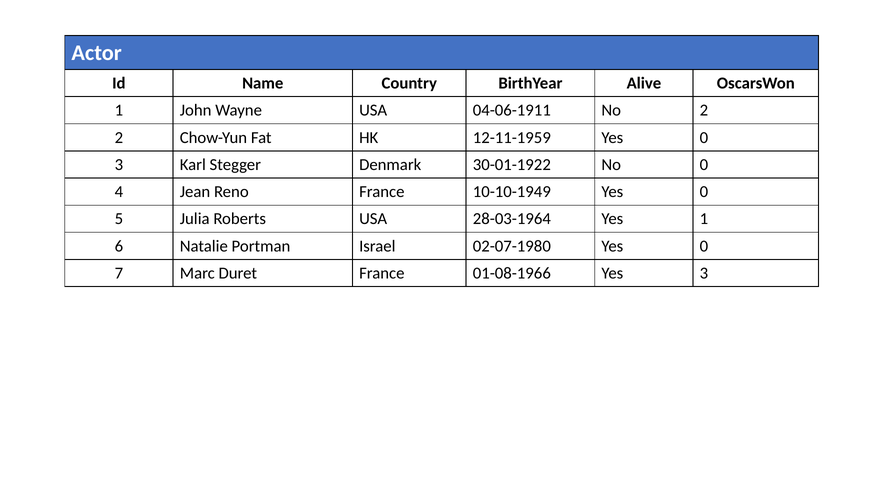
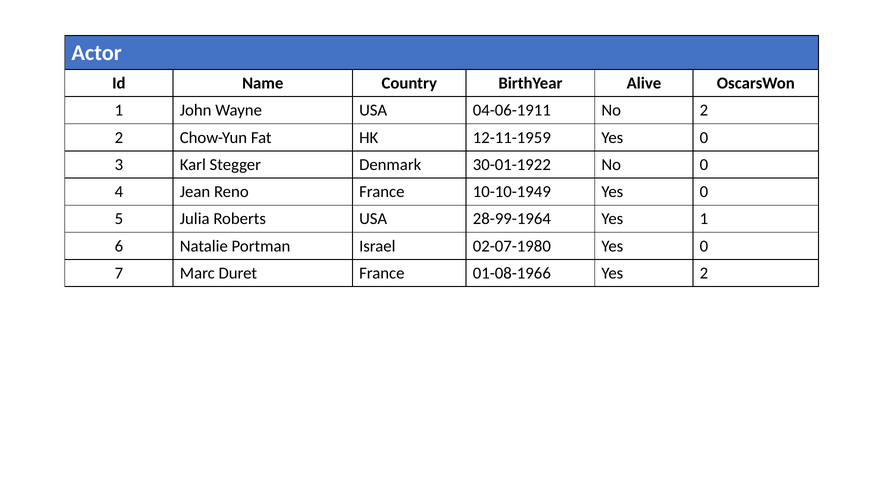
28-03-1964: 28-03-1964 -> 28-99-1964
Yes 3: 3 -> 2
